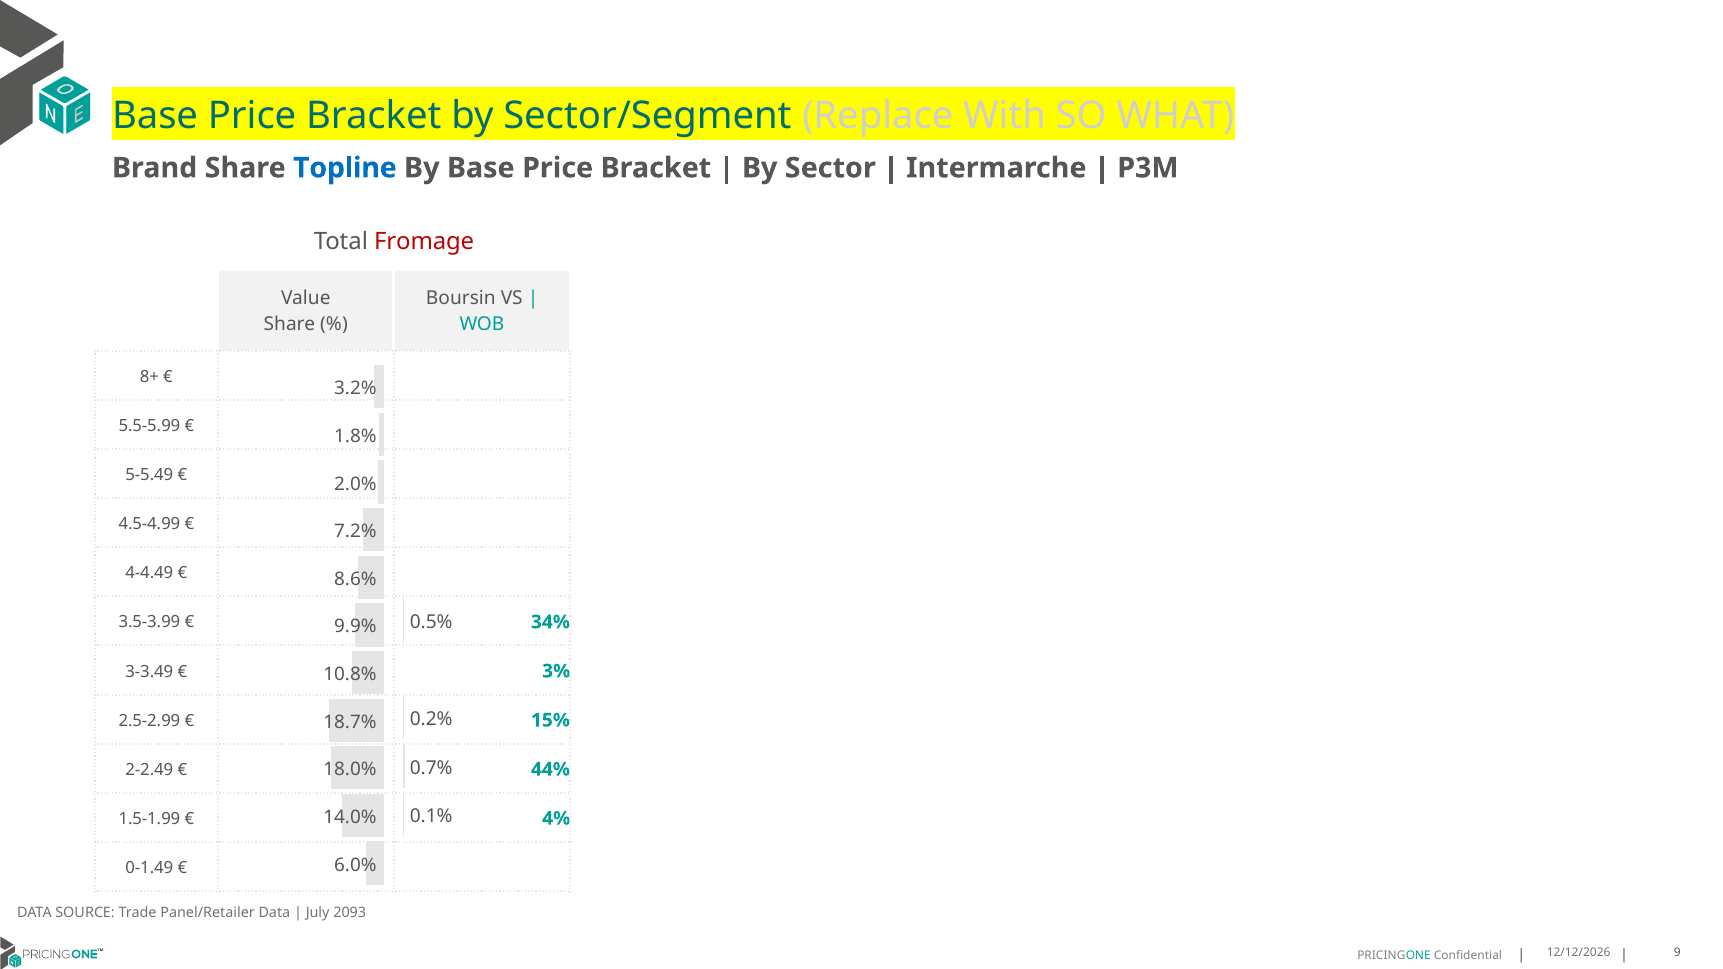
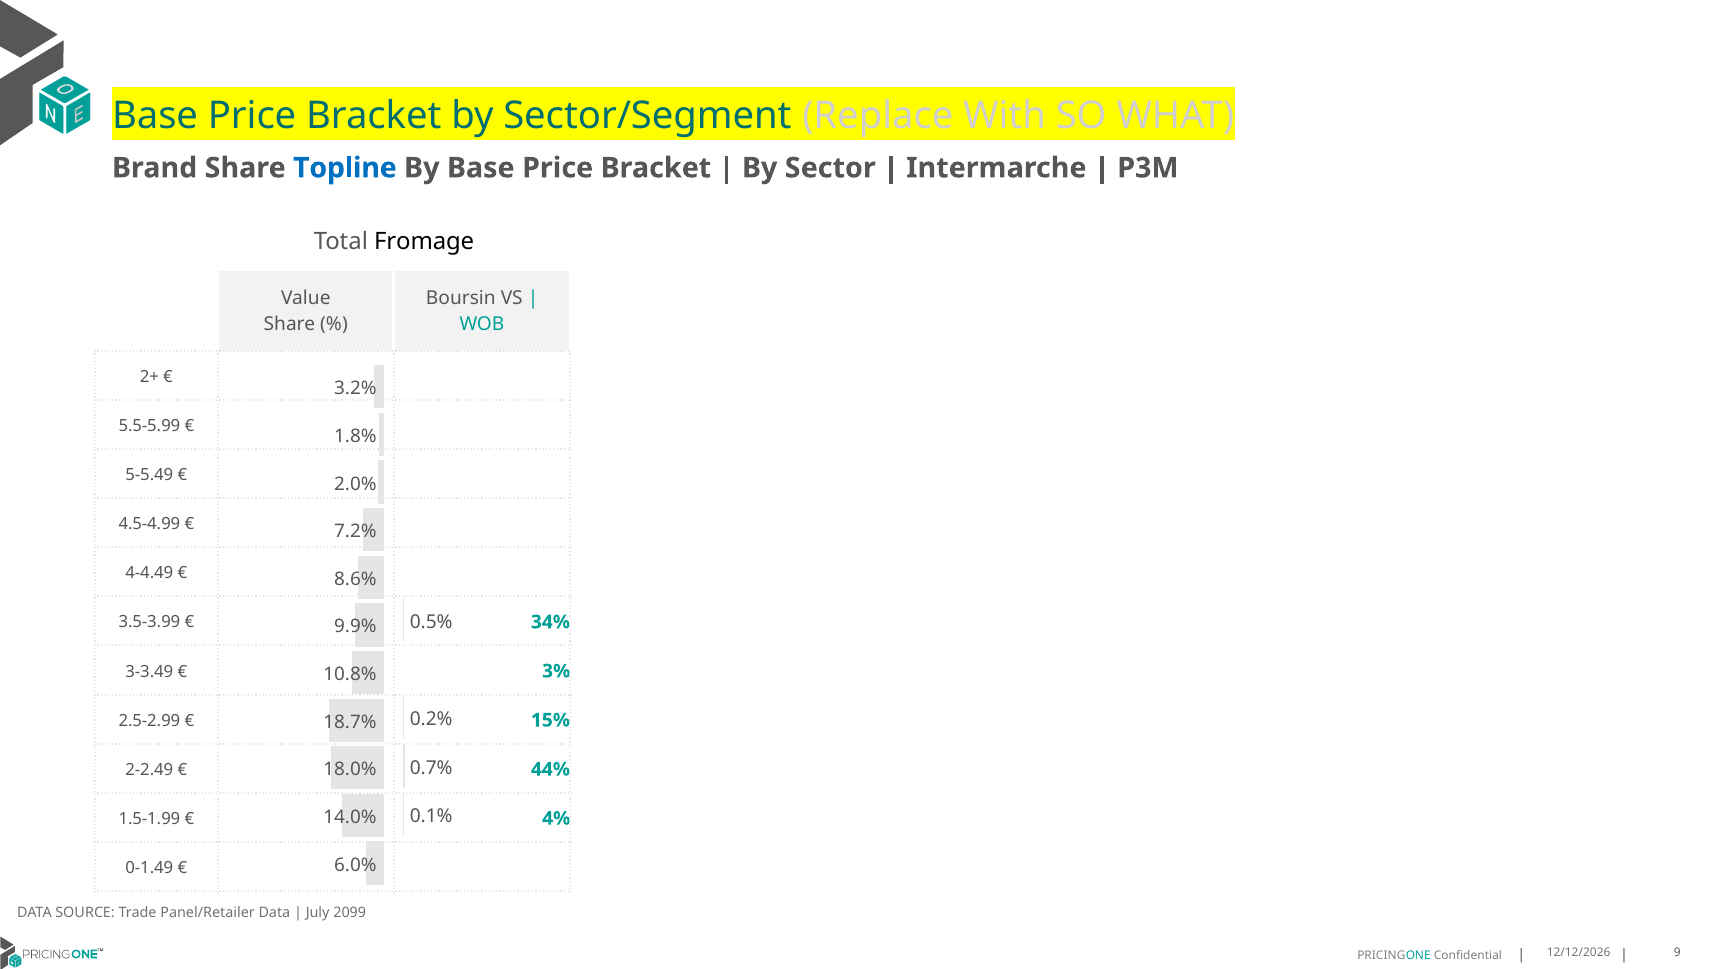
Fromage colour: red -> black
8+: 8+ -> 2+
2093: 2093 -> 2099
